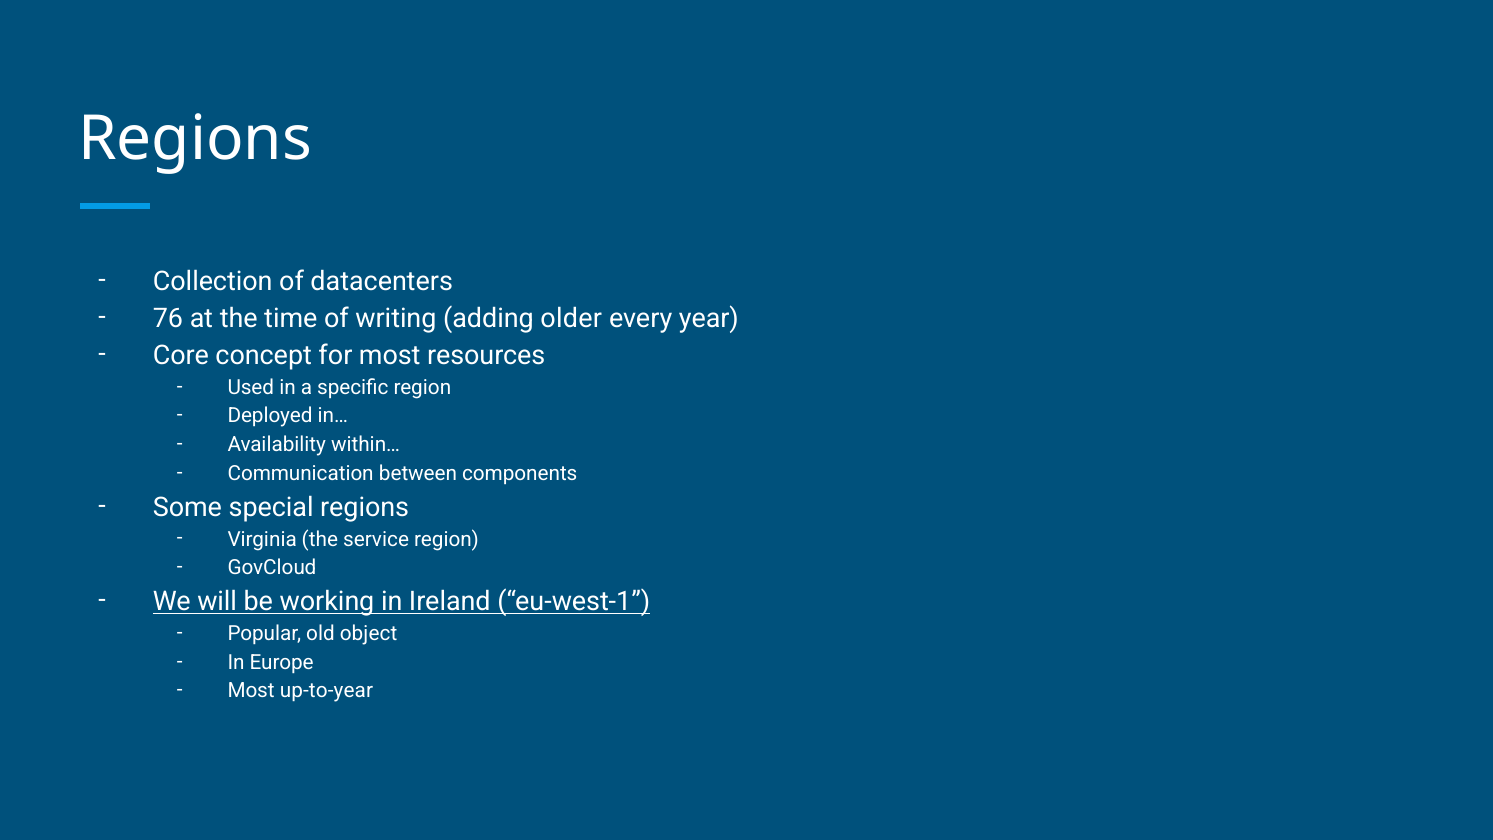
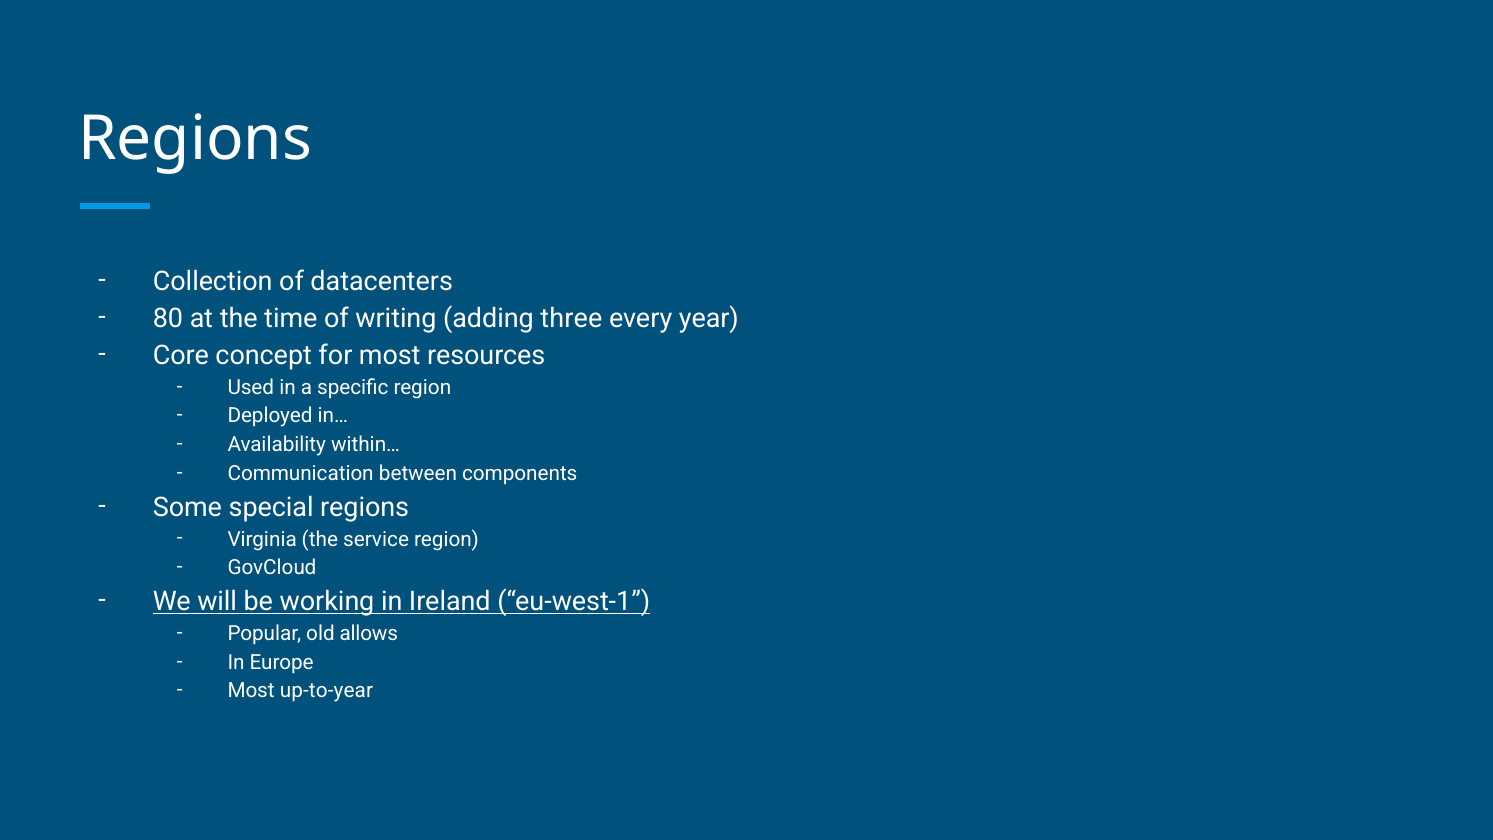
76: 76 -> 80
older: older -> three
object: object -> allows
